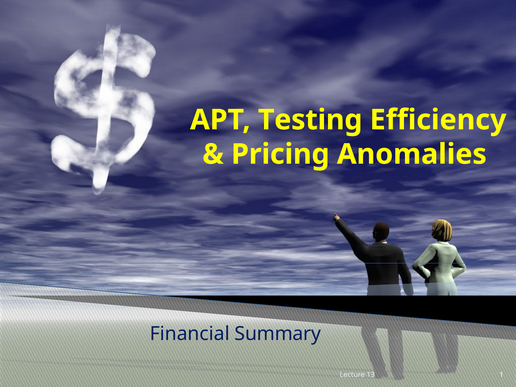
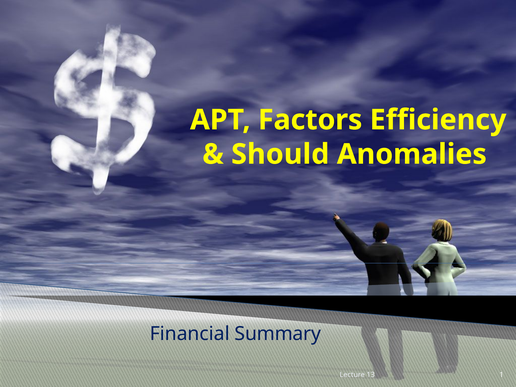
Testing: Testing -> Factors
Pricing: Pricing -> Should
